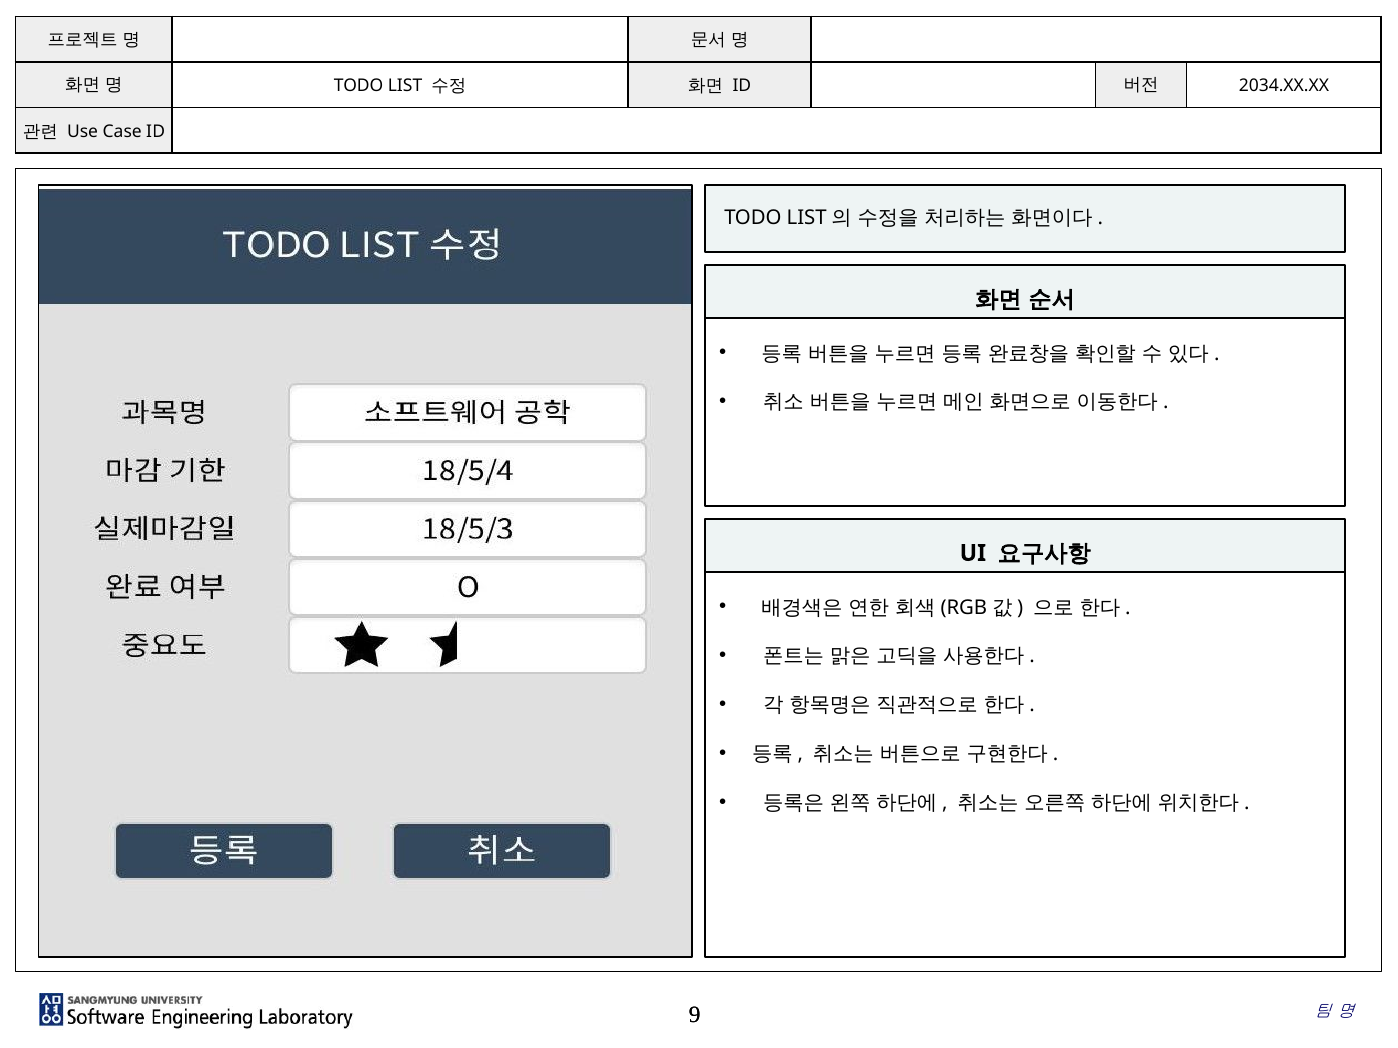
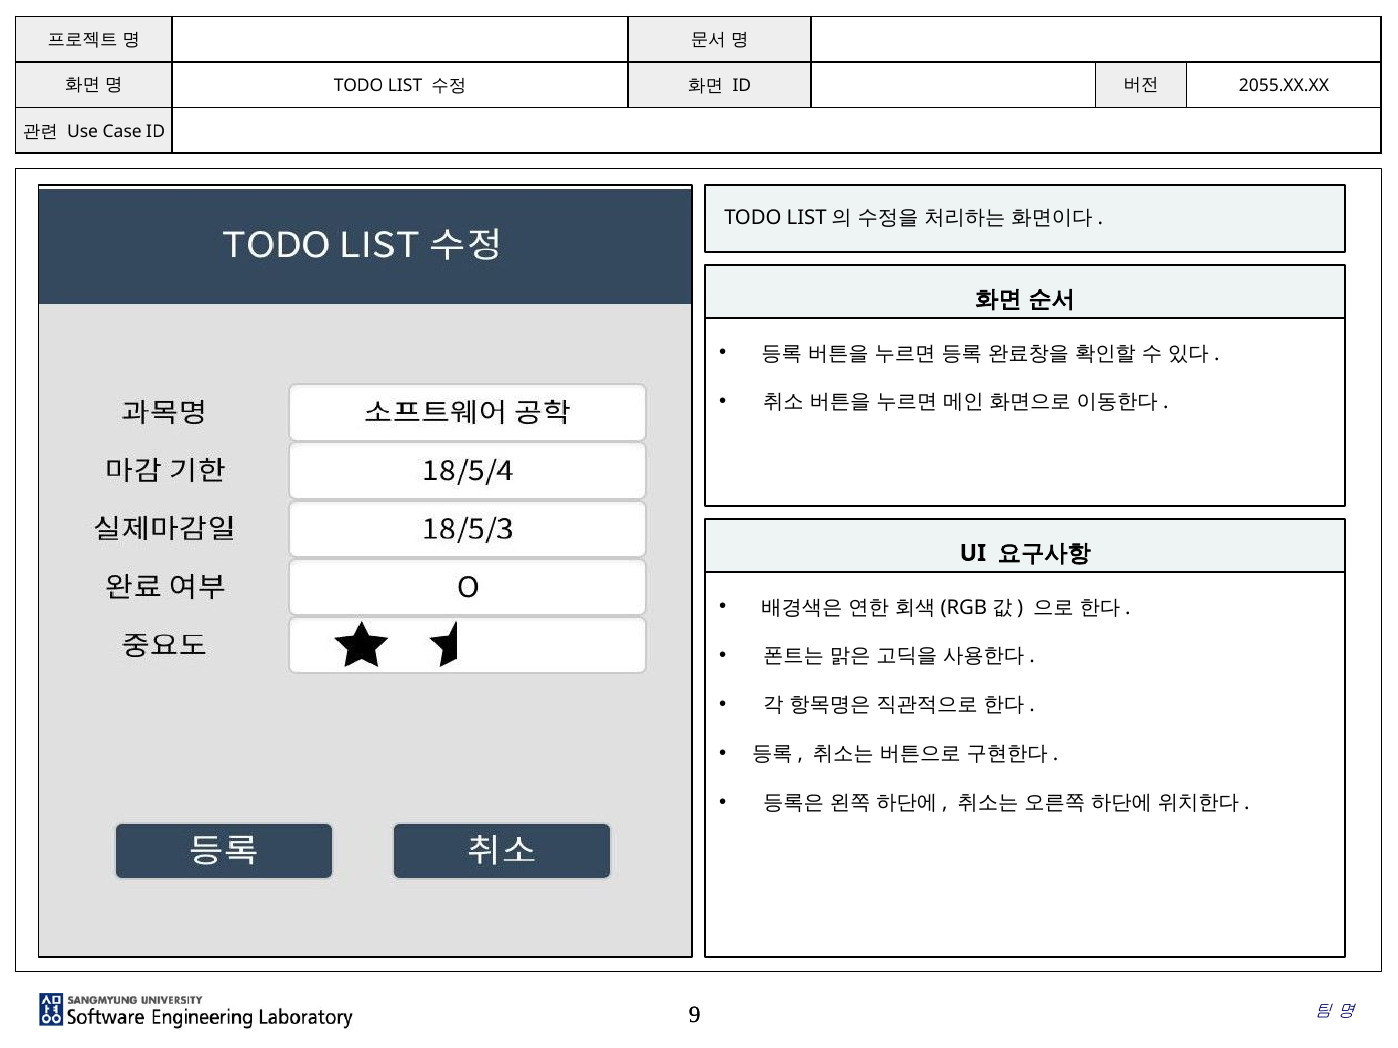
2034.XX.XX: 2034.XX.XX -> 2055.XX.XX
